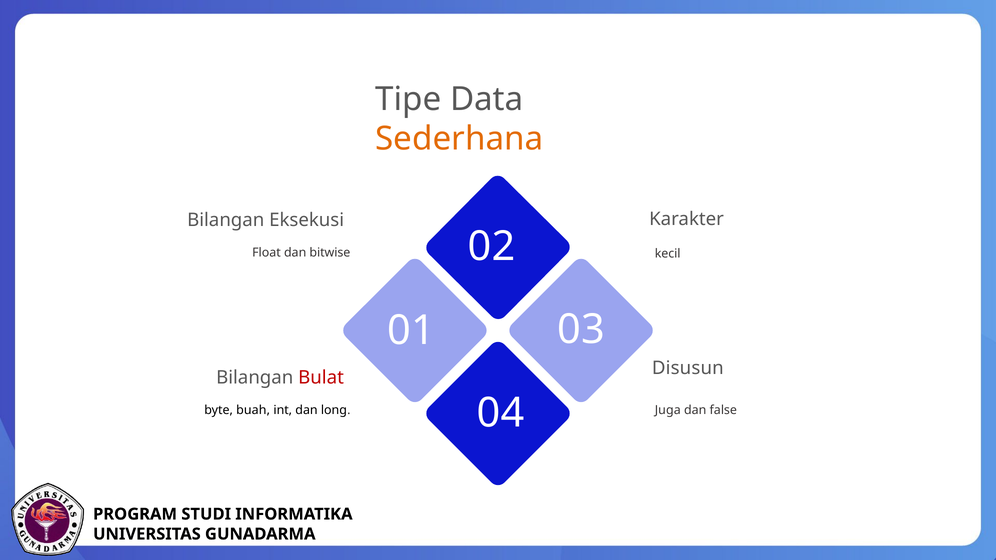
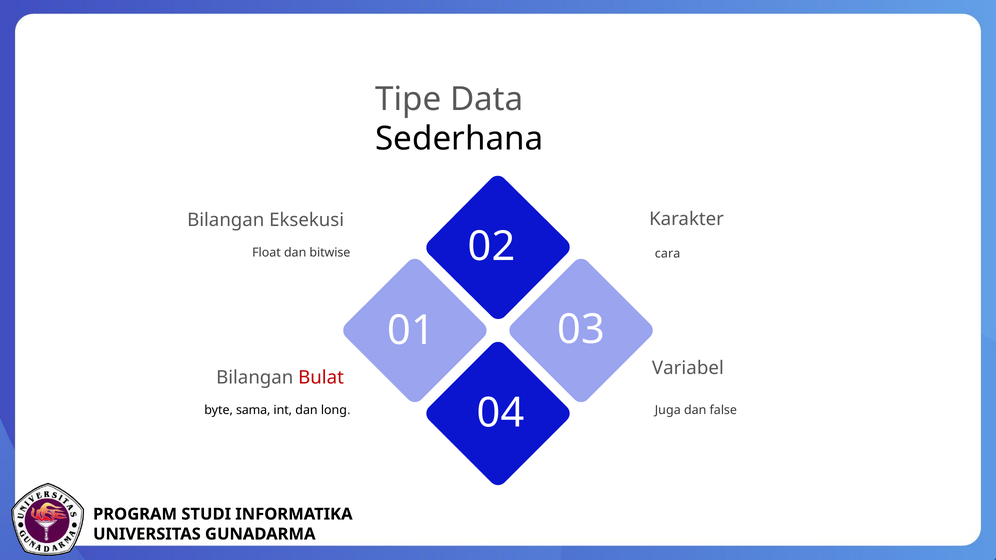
Sederhana colour: orange -> black
kecil: kecil -> cara
Disusun: Disusun -> Variabel
buah: buah -> sama
